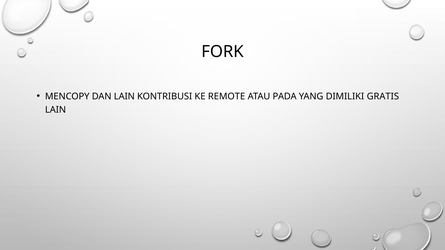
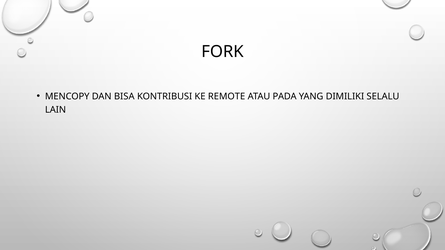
DAN LAIN: LAIN -> BISA
GRATIS: GRATIS -> SELALU
